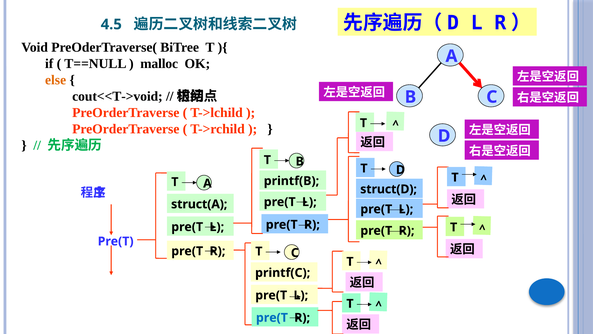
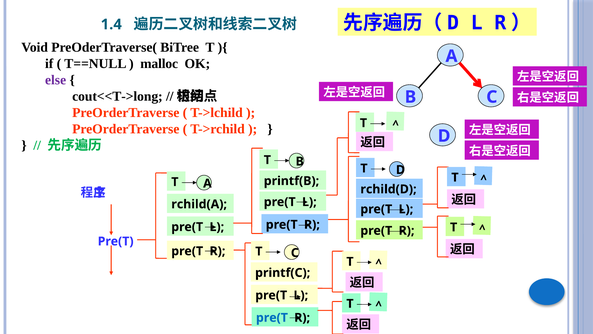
4.5: 4.5 -> 1.4
else colour: orange -> purple
cout<<T->void: cout<<T->void -> cout<<T->long
struct(D: struct(D -> rchild(D
struct(A: struct(A -> rchild(A
